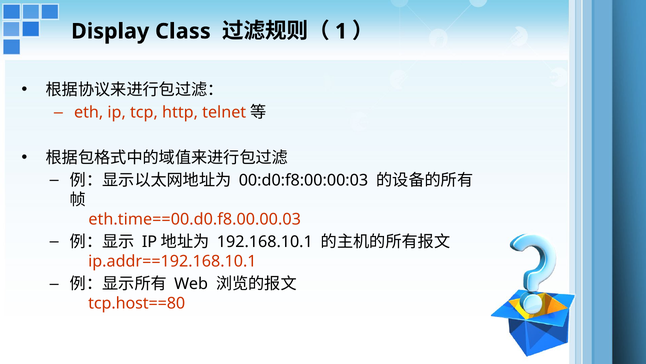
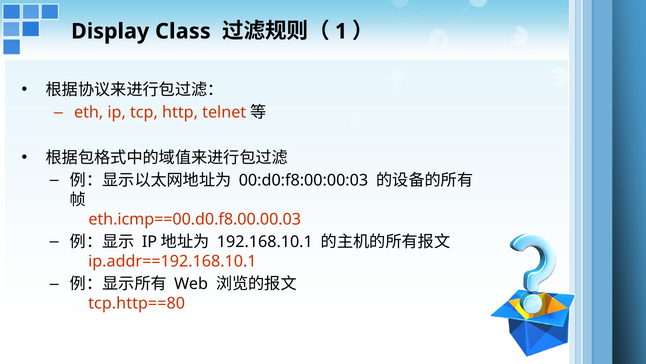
eth.time==00.d0.f8.00.00.03: eth.time==00.d0.f8.00.00.03 -> eth.icmp==00.d0.f8.00.00.03
tcp.host==80: tcp.host==80 -> tcp.http==80
